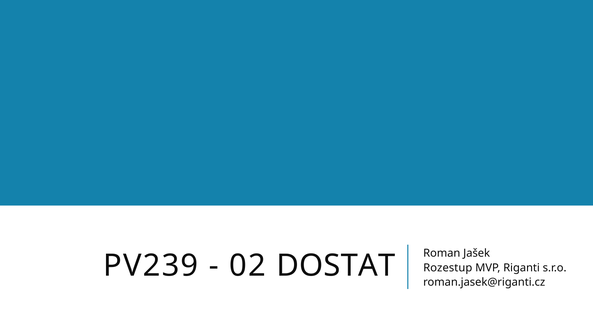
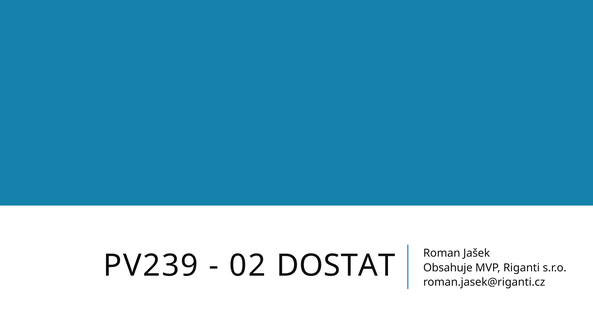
Rozestup: Rozestup -> Obsahuje
